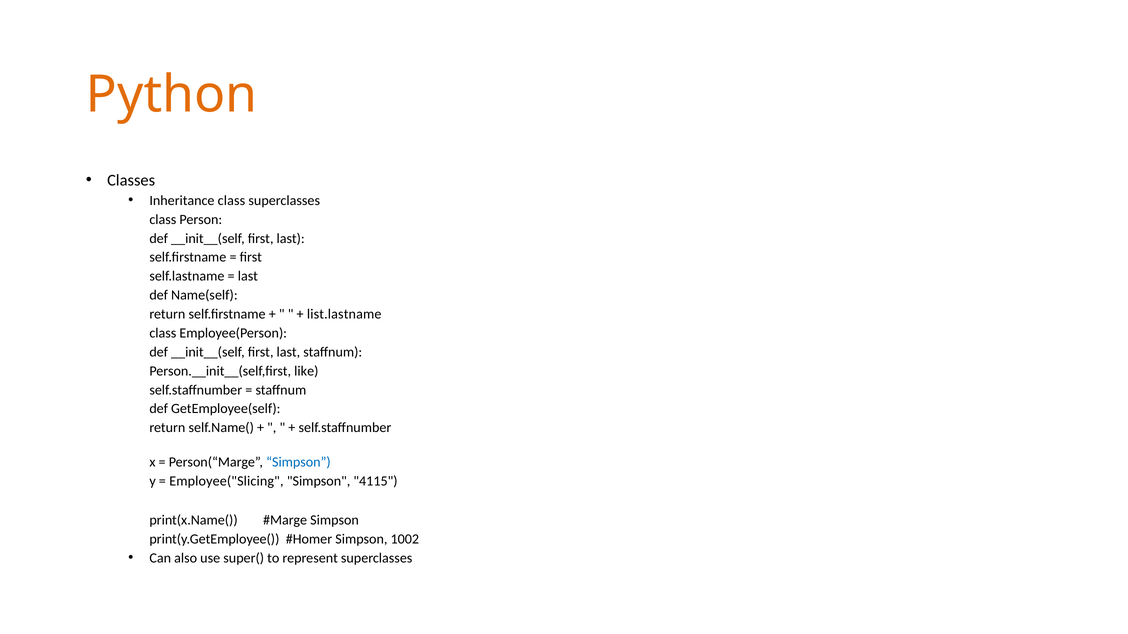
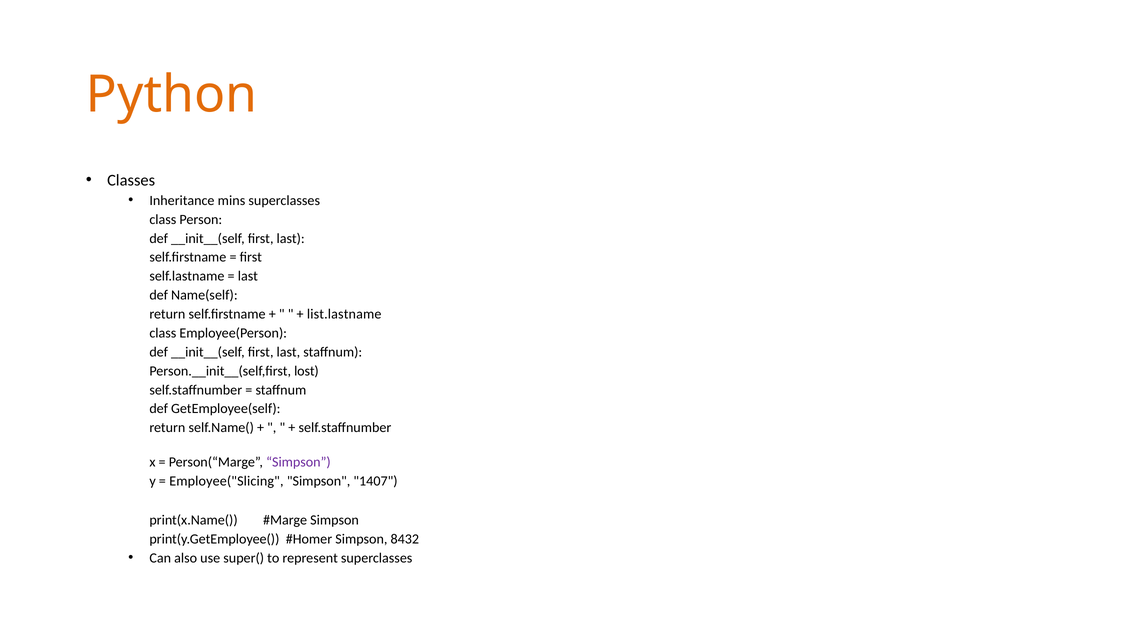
Inheritance class: class -> mins
like: like -> lost
Simpson at (298, 462) colour: blue -> purple
4115: 4115 -> 1407
1002: 1002 -> 8432
